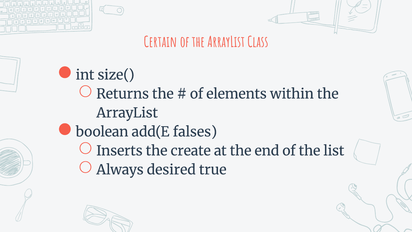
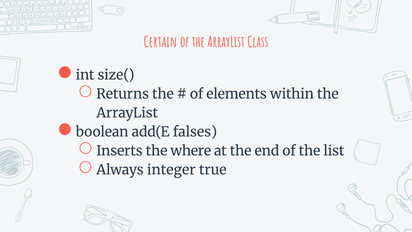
create: create -> where
desired: desired -> integer
